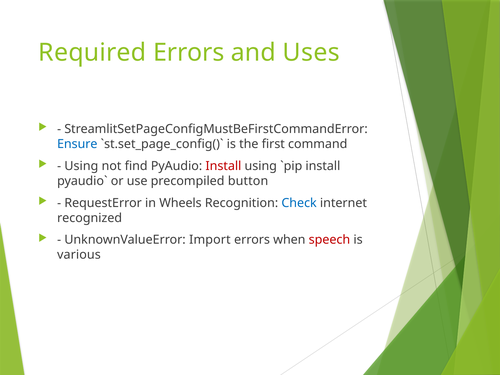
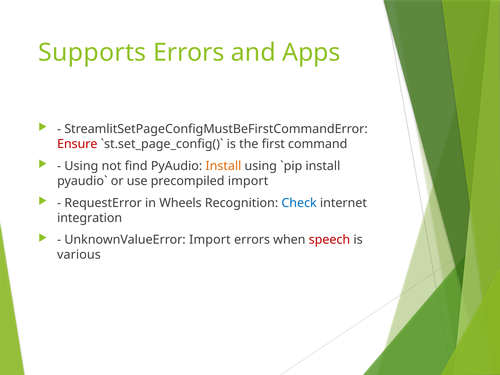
Required: Required -> Supports
Uses: Uses -> Apps
Ensure colour: blue -> red
Install at (223, 166) colour: red -> orange
precompiled button: button -> import
recognized: recognized -> integration
